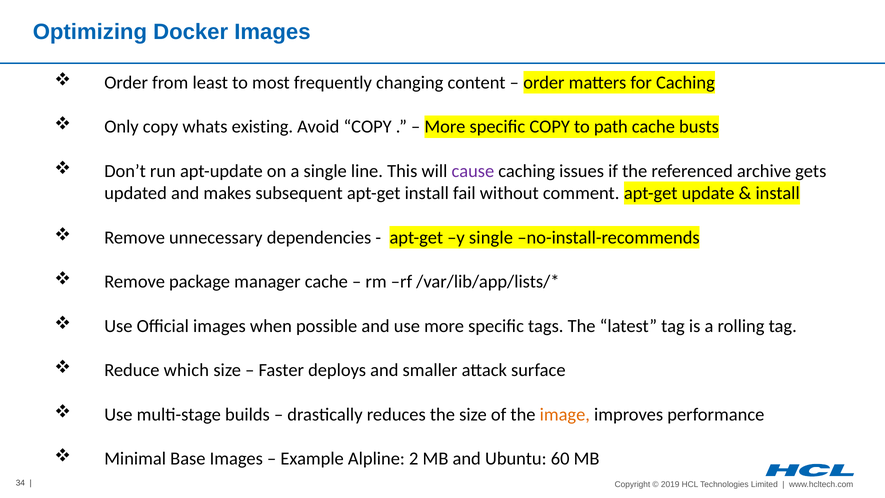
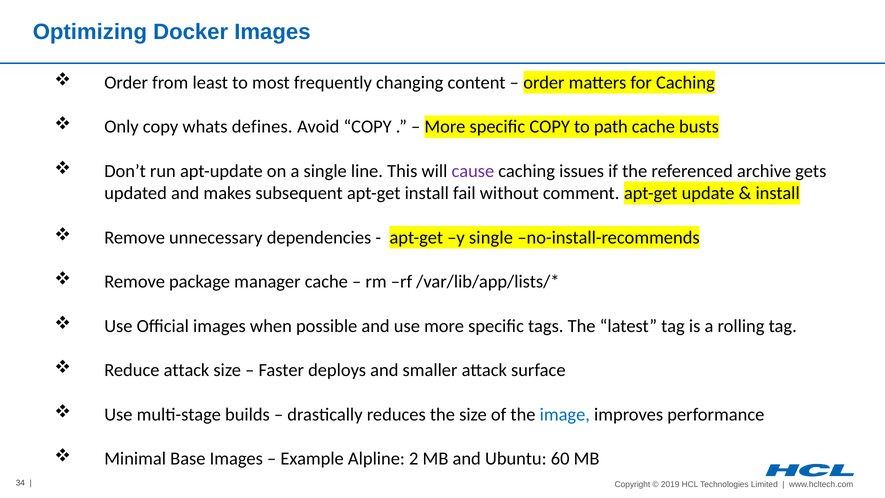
existing: existing -> defines
Reduce which: which -> attack
image colour: orange -> blue
